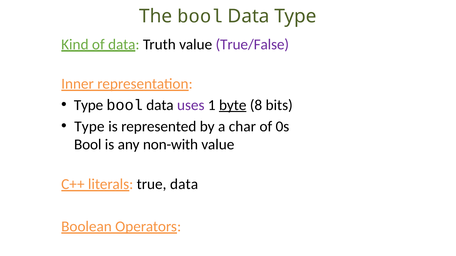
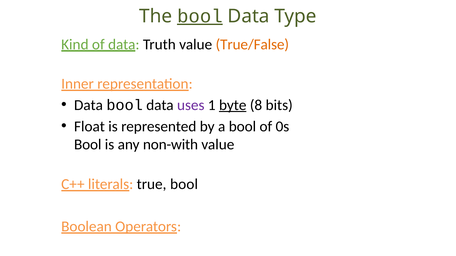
bool at (200, 16) underline: none -> present
True/False colour: purple -> orange
Type at (89, 105): Type -> Data
Type at (89, 127): Type -> Float
a char: char -> bool
true data: data -> bool
